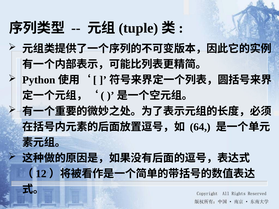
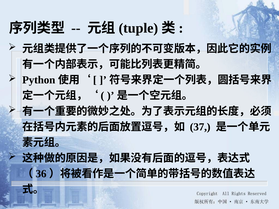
64: 64 -> 37
12: 12 -> 36
